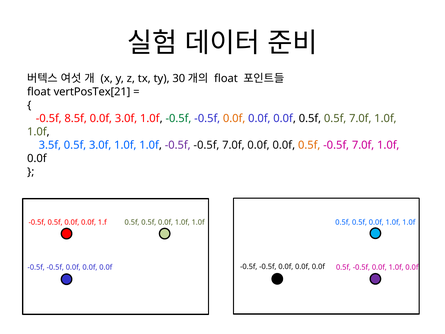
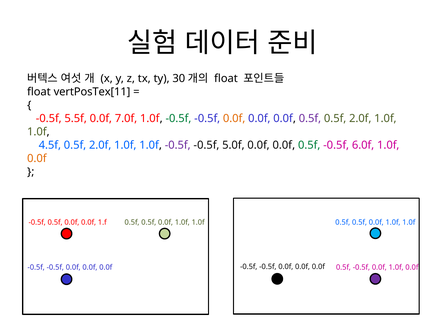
vertPosTex[21: vertPosTex[21 -> vertPosTex[11
8.5f: 8.5f -> 5.5f
0.0f 3.0f: 3.0f -> 7.0f
0.5f at (310, 118) colour: black -> purple
7.0f at (360, 118): 7.0f -> 2.0f
3.5f: 3.5f -> 4.5f
3.0f at (100, 145): 3.0f -> 2.0f
7.0f at (233, 145): 7.0f -> 5.0f
0.5f at (309, 145) colour: orange -> green
7.0f at (363, 145): 7.0f -> 6.0f
0.0f at (37, 158) colour: black -> orange
